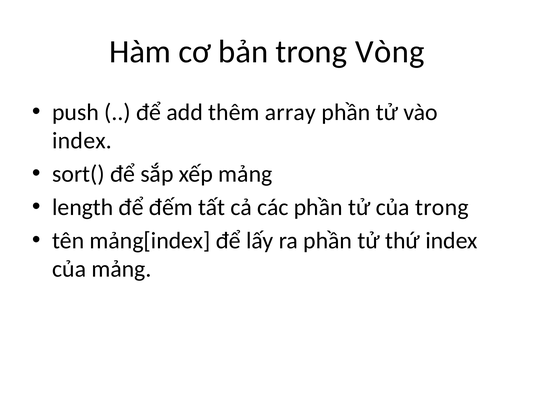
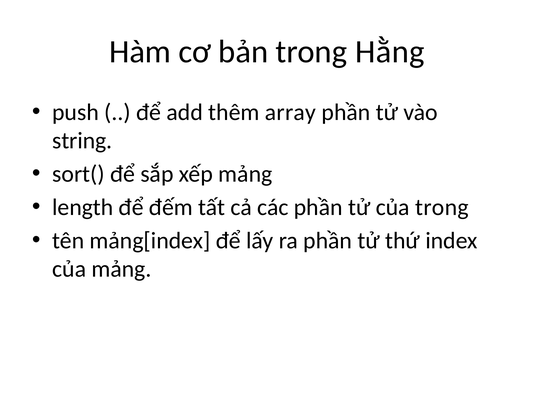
Vòng: Vòng -> Hằng
index at (82, 141): index -> string
